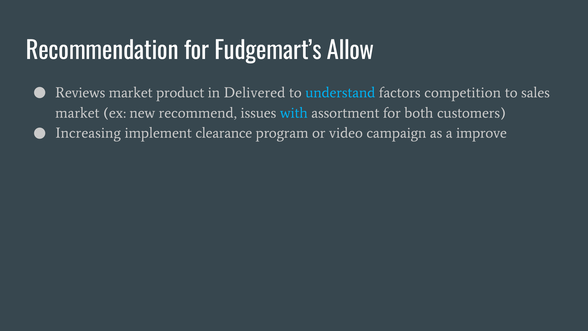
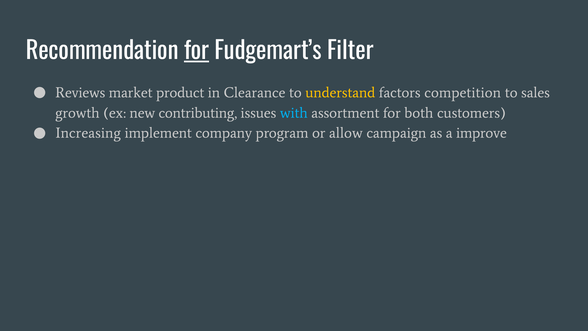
for at (197, 51) underline: none -> present
Allow: Allow -> Filter
Delivered: Delivered -> Clearance
understand colour: light blue -> yellow
market at (77, 113): market -> growth
recommend: recommend -> contributing
clearance: clearance -> company
video: video -> allow
